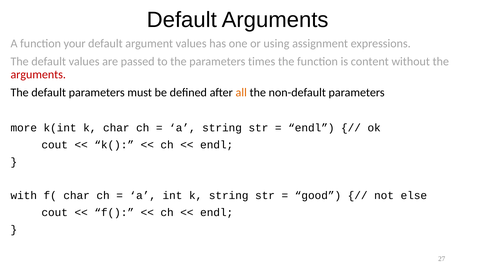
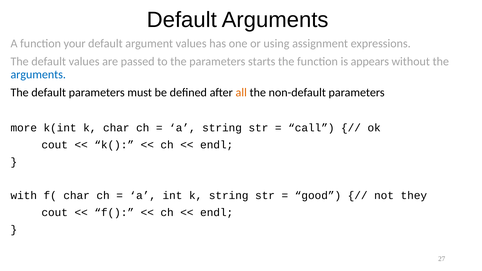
times: times -> starts
content: content -> appears
arguments at (38, 74) colour: red -> blue
endl at (311, 128): endl -> call
else: else -> they
